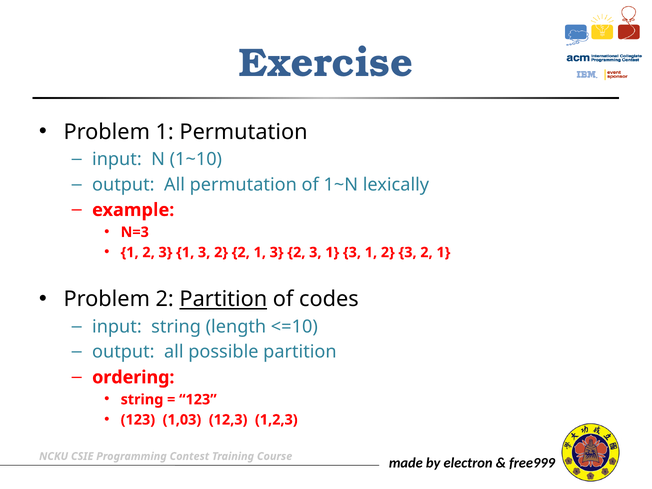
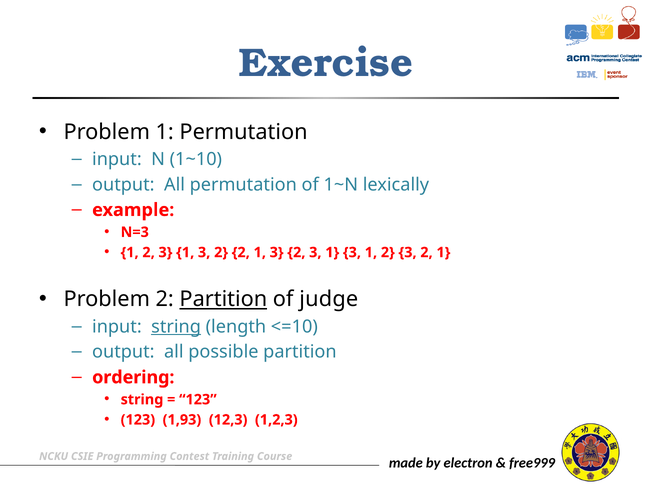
codes: codes -> judge
string at (176, 327) underline: none -> present
1,03: 1,03 -> 1,93
